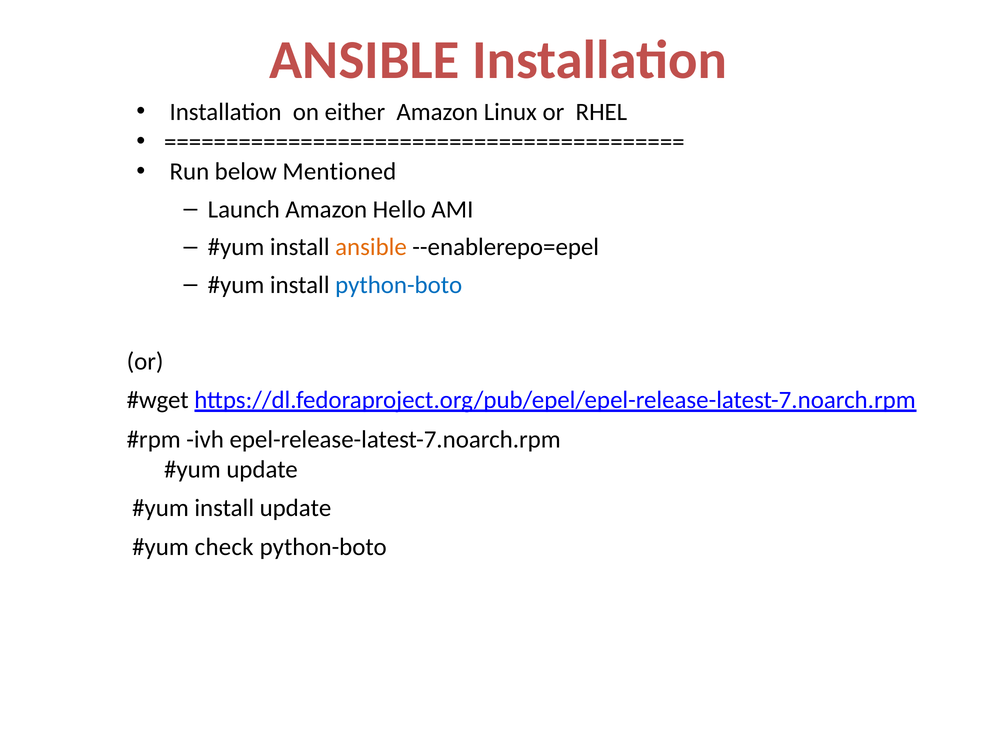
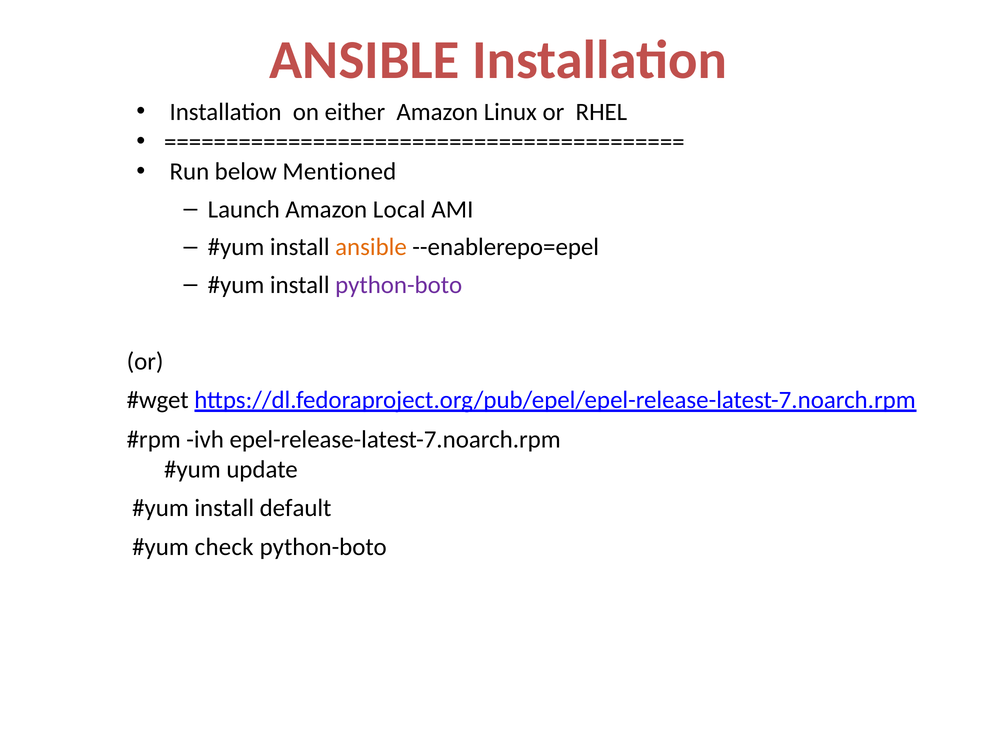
Hello: Hello -> Local
python-boto at (399, 285) colour: blue -> purple
install update: update -> default
